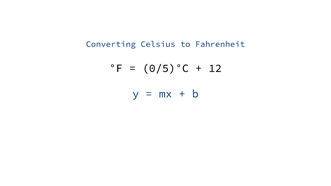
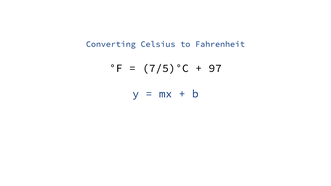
0/5)°C: 0/5)°C -> 7/5)°C
12: 12 -> 97
